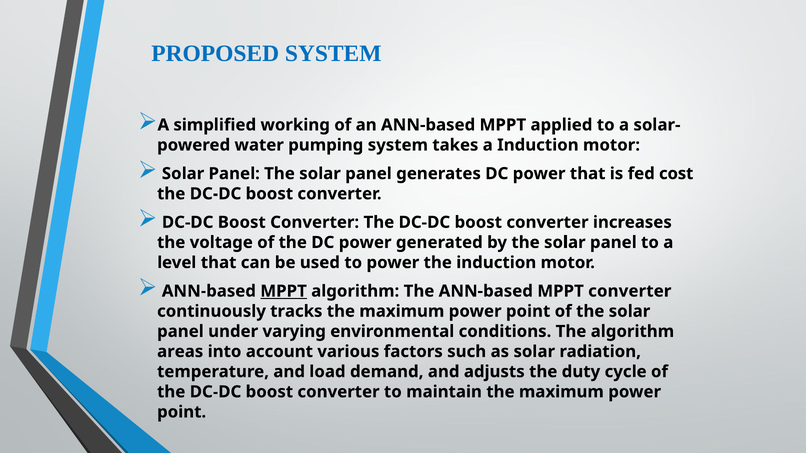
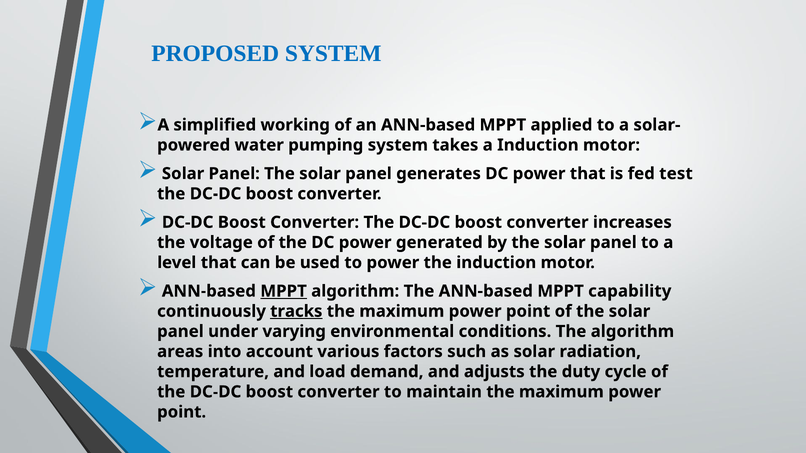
cost: cost -> test
MPPT converter: converter -> capability
tracks underline: none -> present
